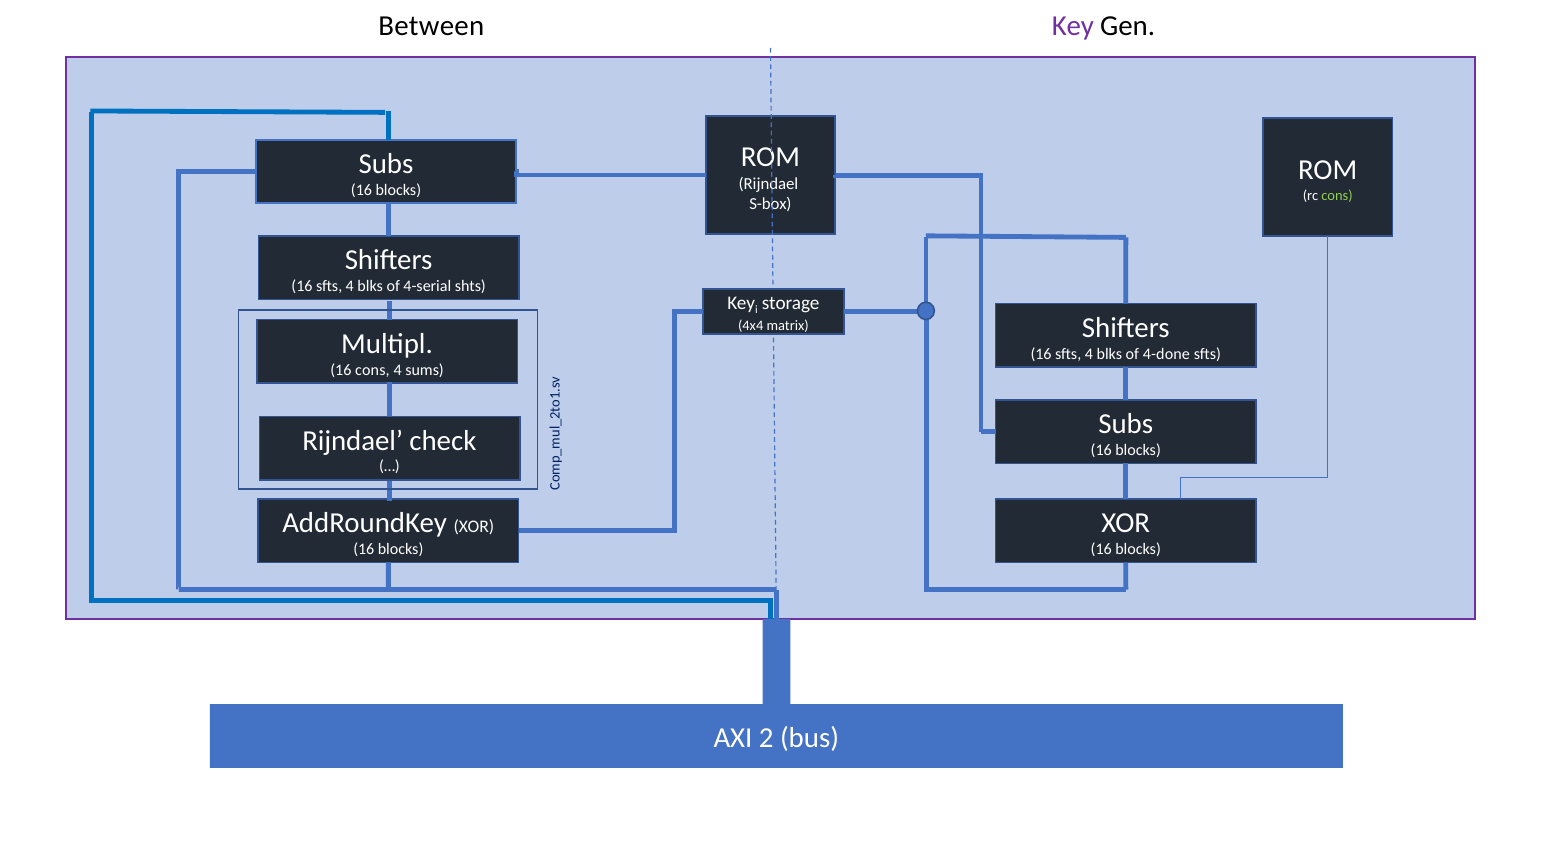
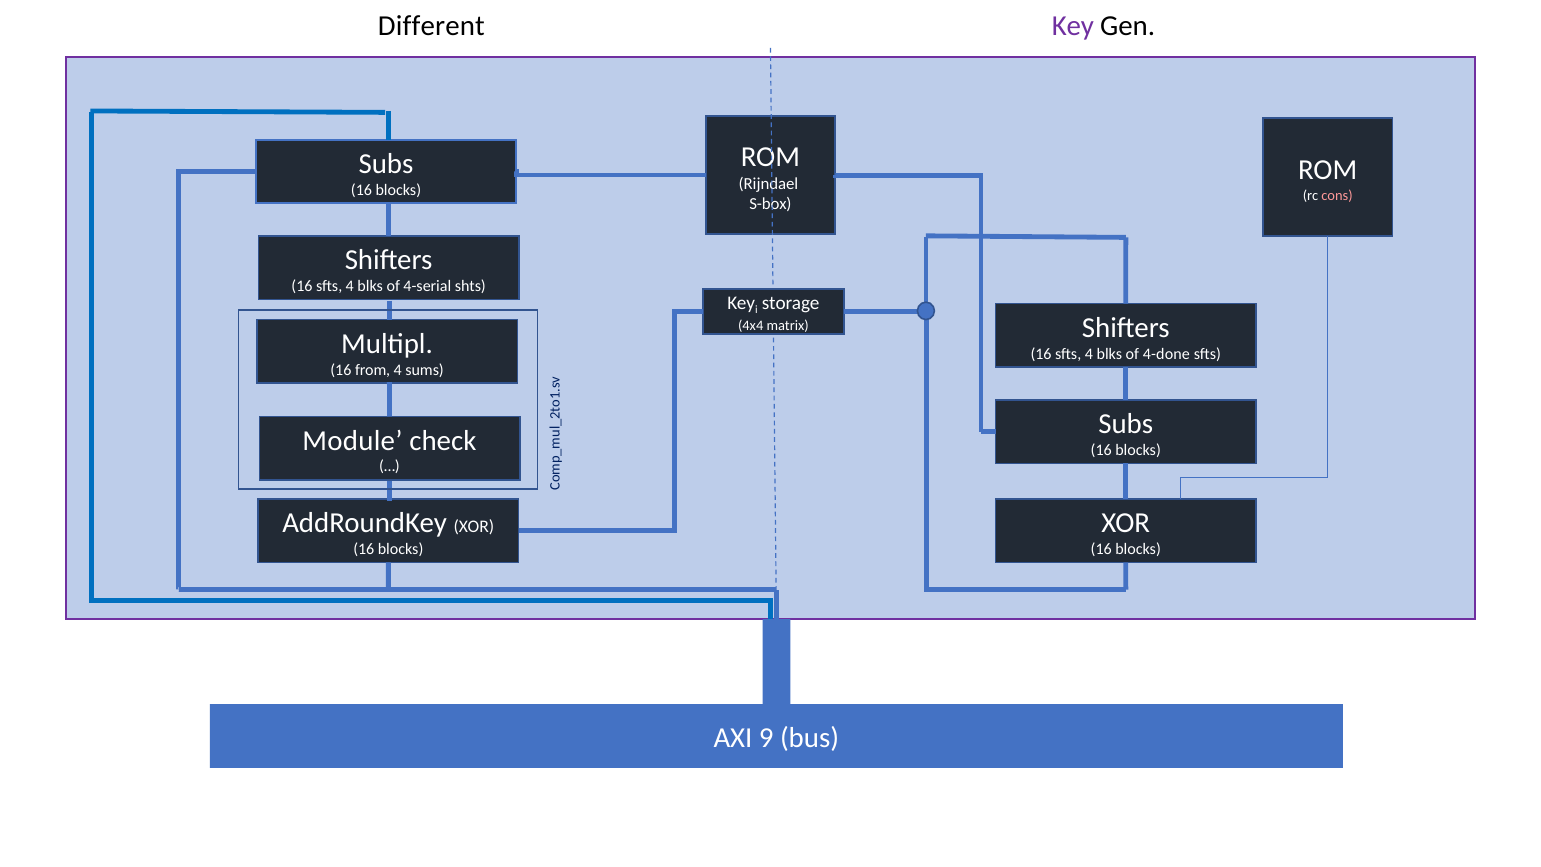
Between: Between -> Different
cons at (1337, 195) colour: light green -> pink
16 cons: cons -> from
Rijndael at (353, 440): Rijndael -> Module
AXI 2: 2 -> 9
